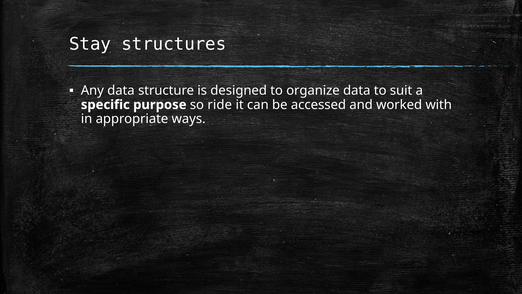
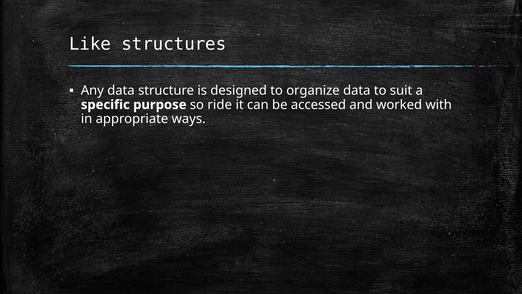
Stay: Stay -> Like
